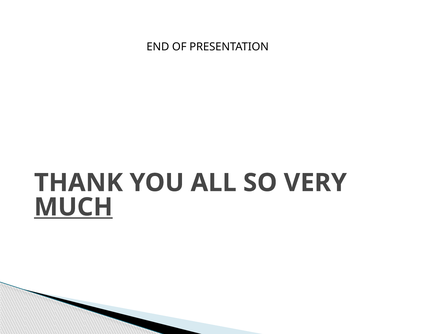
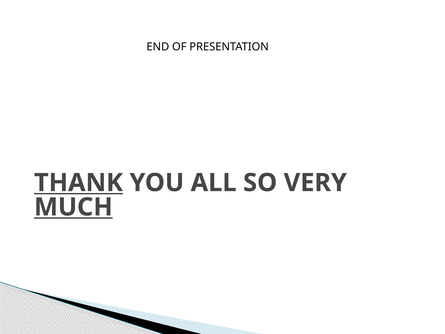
THANK underline: none -> present
